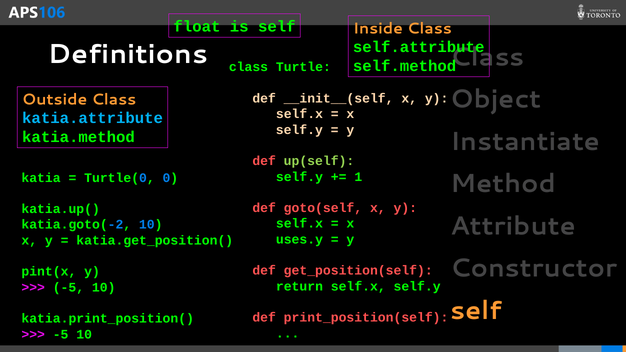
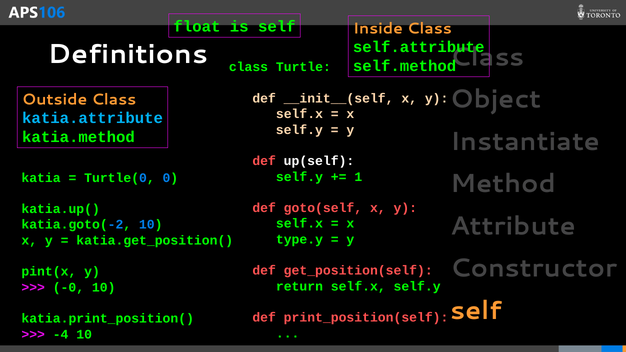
up(self colour: light green -> white
uses.y: uses.y -> type.y
-5 at (68, 287): -5 -> -0
-5 at (61, 334): -5 -> -4
